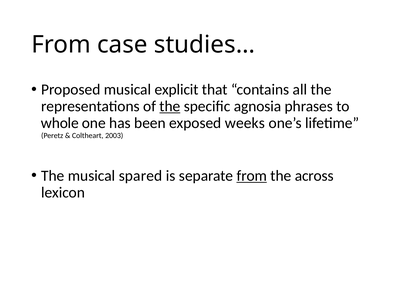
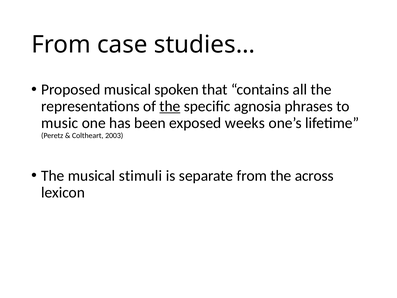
explicit: explicit -> spoken
whole: whole -> music
spared: spared -> stimuli
from at (252, 176) underline: present -> none
